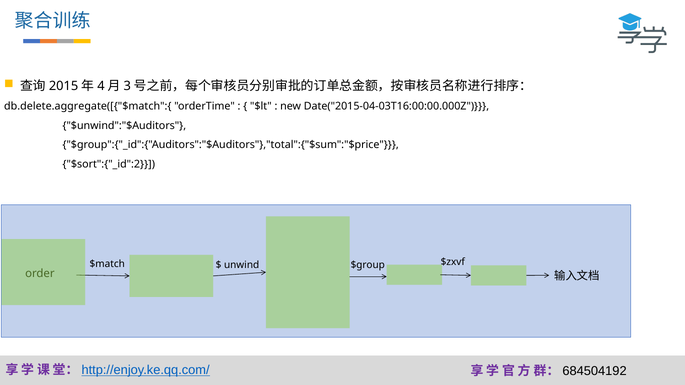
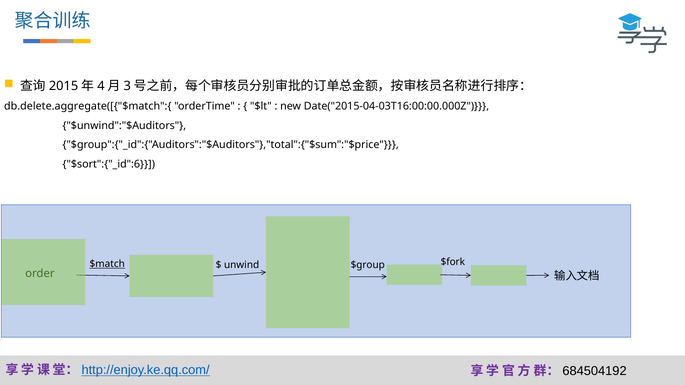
$sort":{"_id":2: $sort":{"_id":2 -> $sort":{"_id":6
$match underline: none -> present
$zxvf: $zxvf -> $fork
